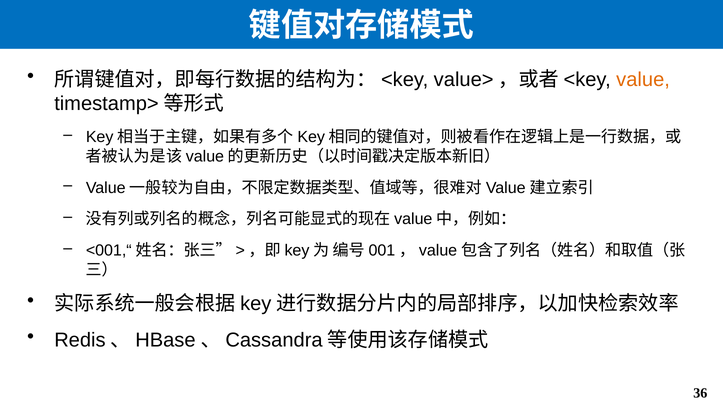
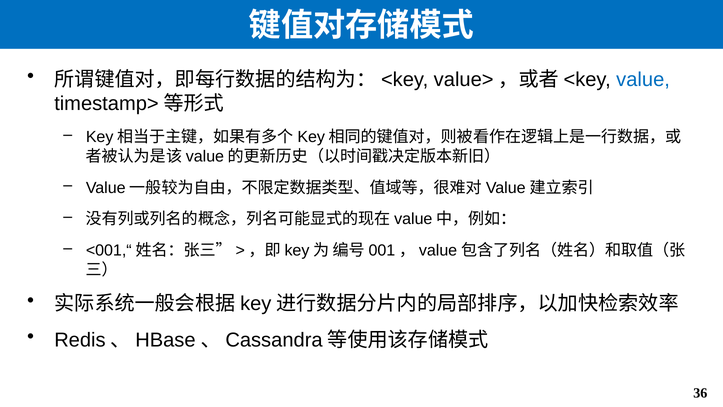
value colour: orange -> blue
